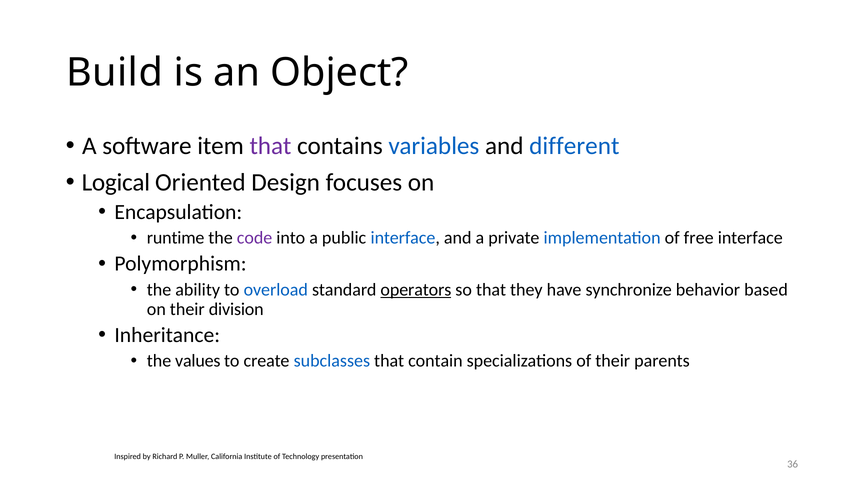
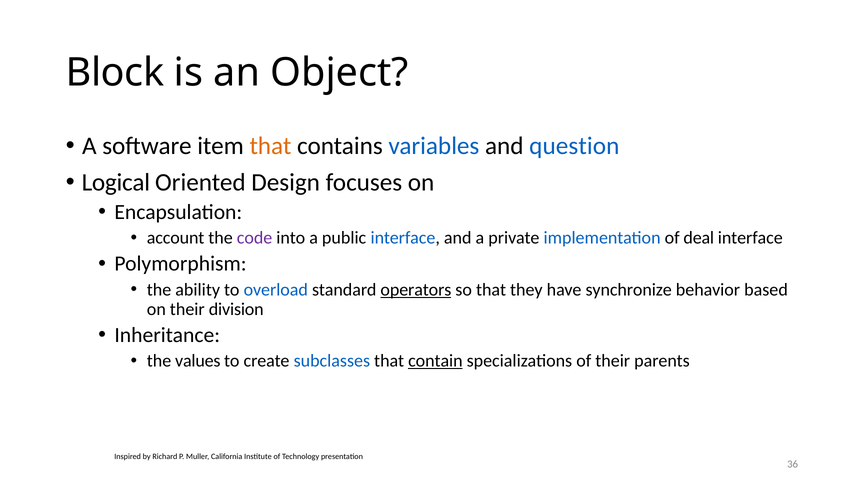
Build: Build -> Block
that at (270, 146) colour: purple -> orange
different: different -> question
runtime: runtime -> account
free: free -> deal
contain underline: none -> present
